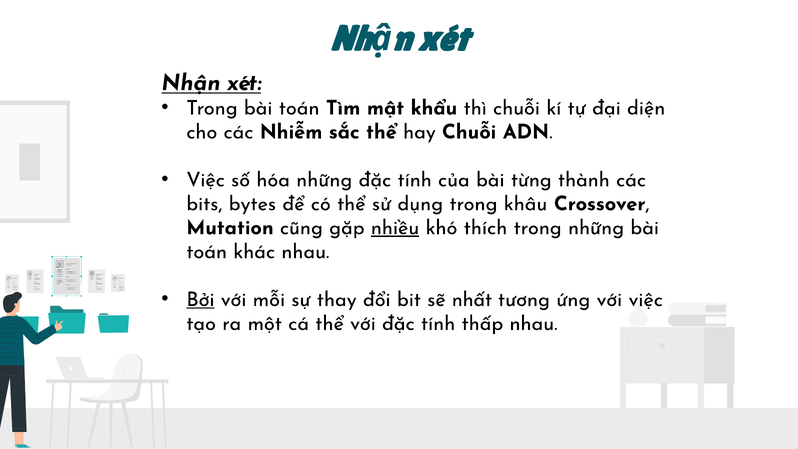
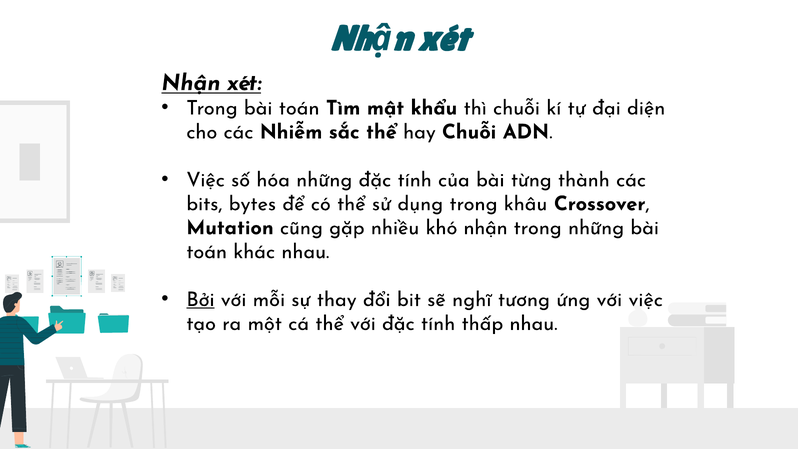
nhiều underline: present -> none
khó thích: thích -> nhận
nhất: nhất -> nghĩ
